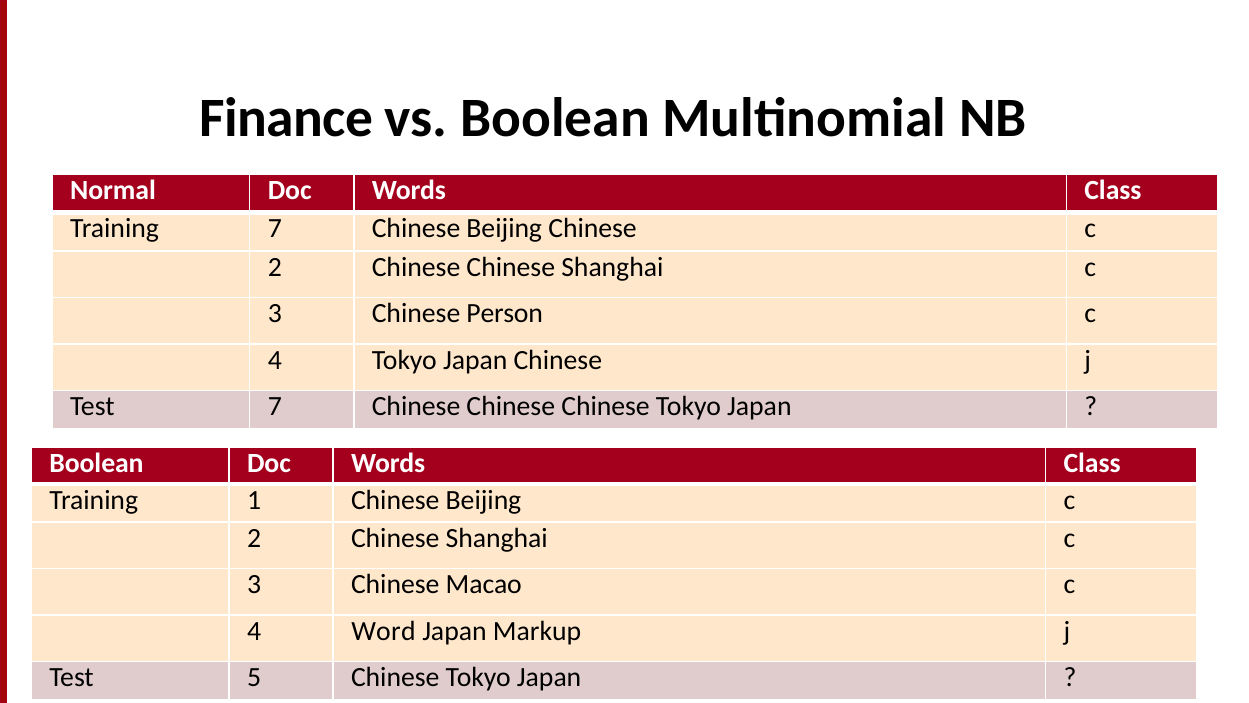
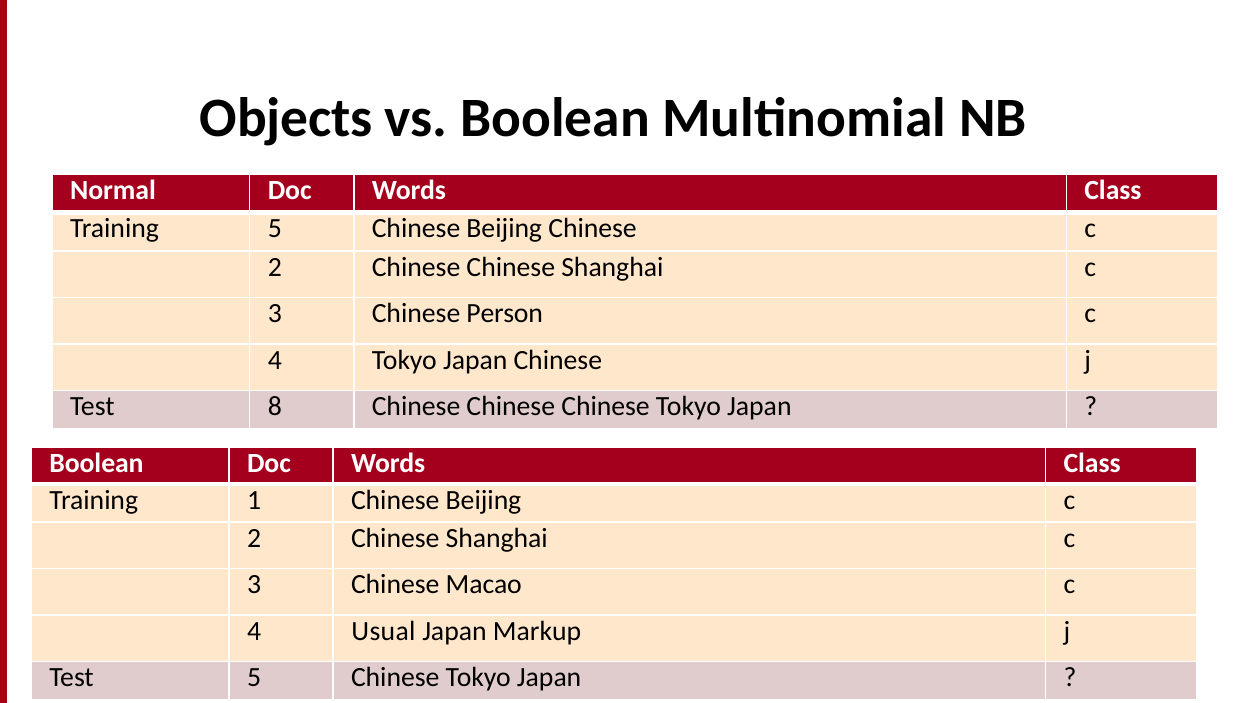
Finance: Finance -> Objects
Training 7: 7 -> 5
Test 7: 7 -> 8
Word: Word -> Usual
